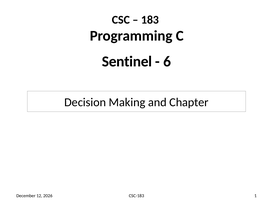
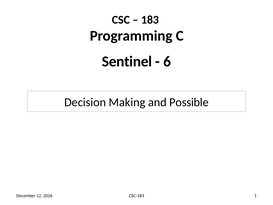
Chapter: Chapter -> Possible
